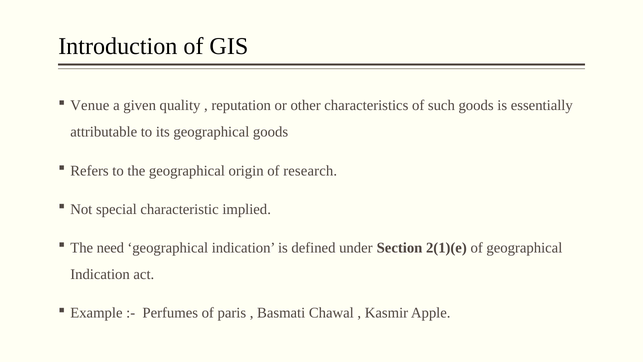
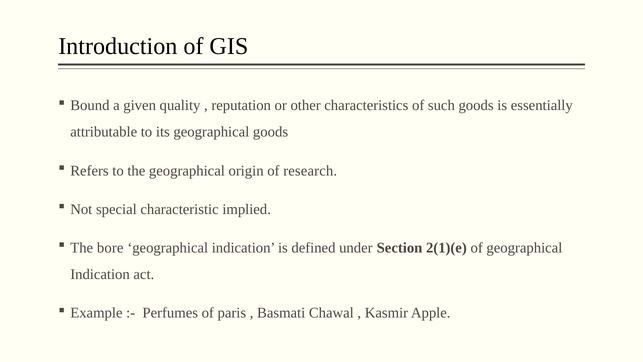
Venue: Venue -> Bound
need: need -> bore
